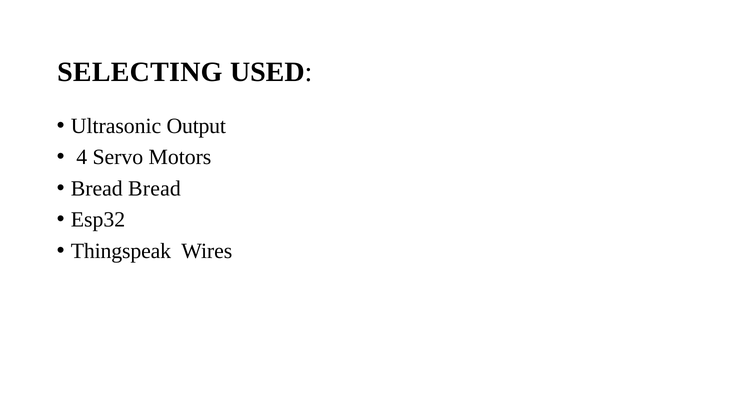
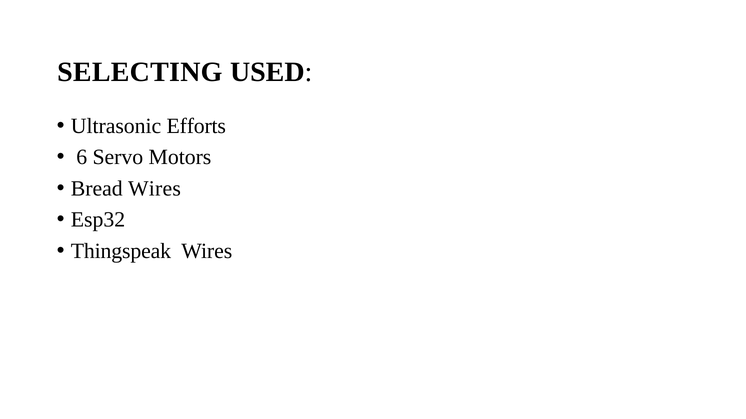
Output: Output -> Efforts
4: 4 -> 6
Bread Bread: Bread -> Wires
